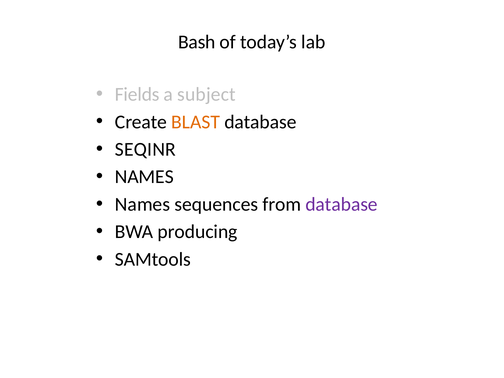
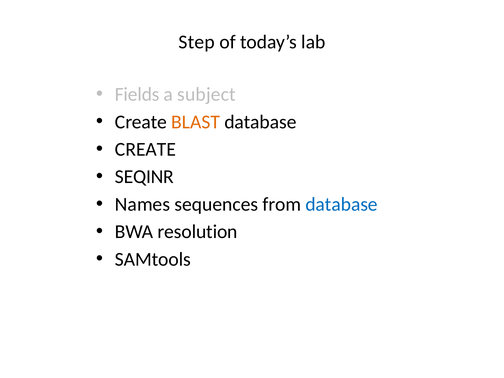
Bash: Bash -> Step
SEQINR at (145, 149): SEQINR -> CREATE
NAMES at (144, 177): NAMES -> SEQINR
database at (342, 204) colour: purple -> blue
producing: producing -> resolution
